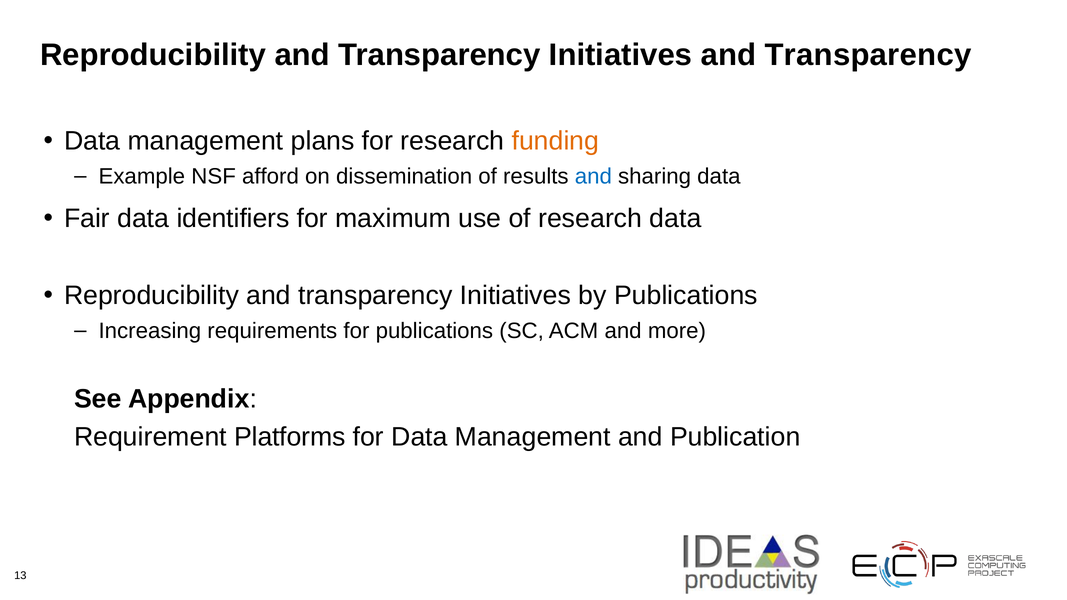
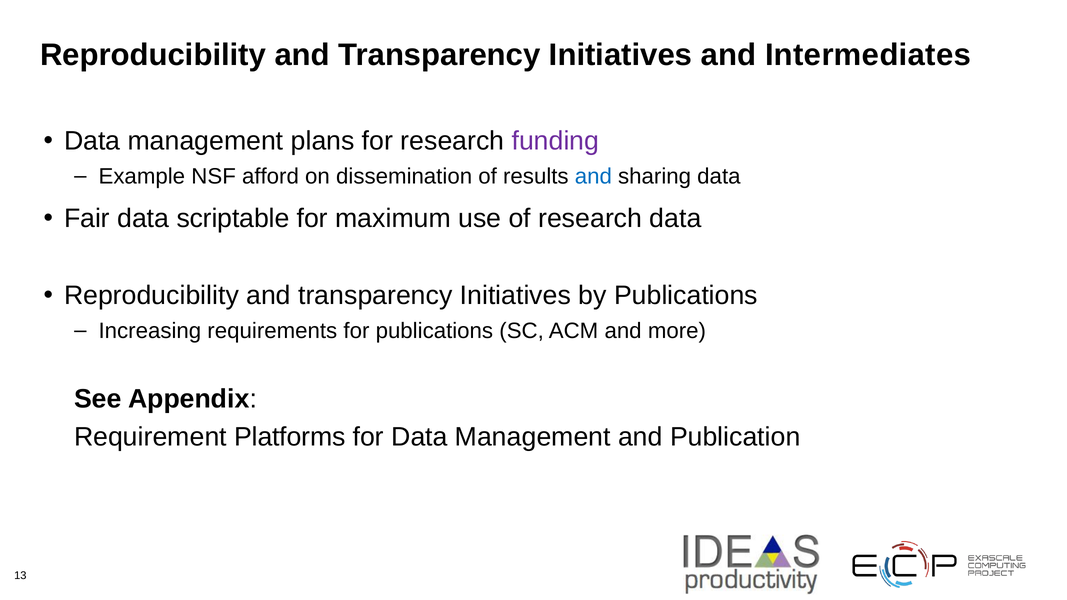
Initiatives and Transparency: Transparency -> Intermediates
funding colour: orange -> purple
identifiers: identifiers -> scriptable
